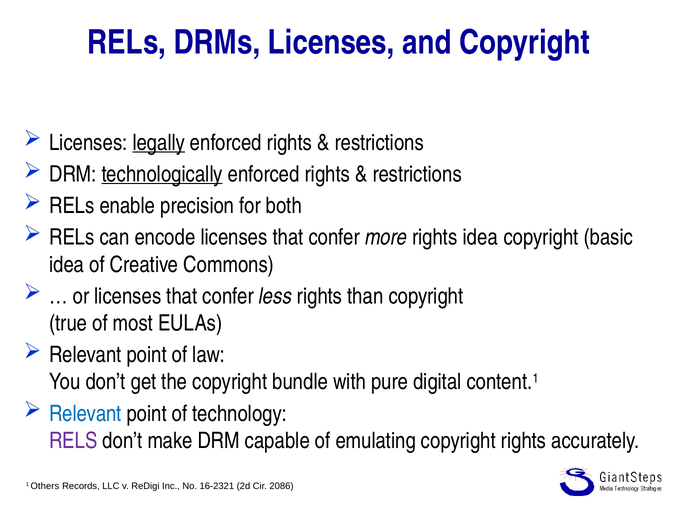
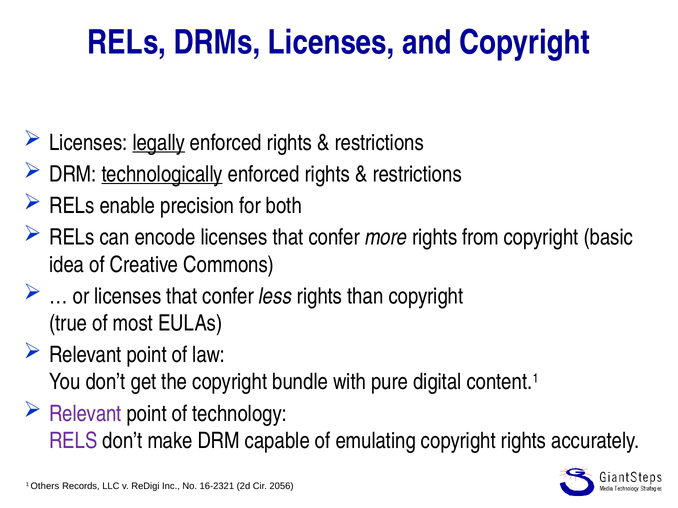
rights idea: idea -> from
Relevant at (85, 414) colour: blue -> purple
2086: 2086 -> 2056
